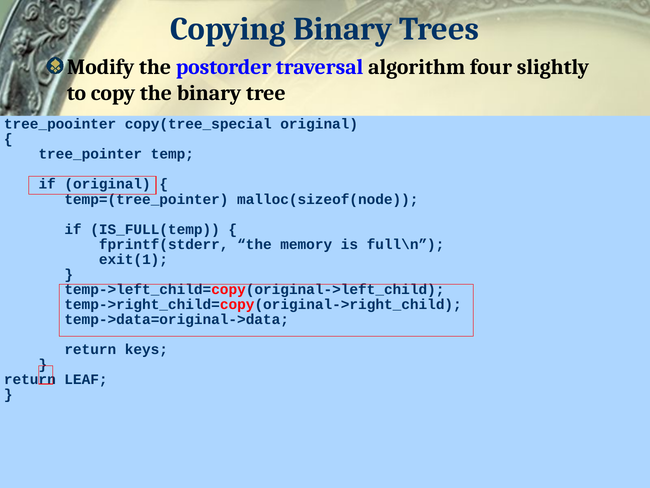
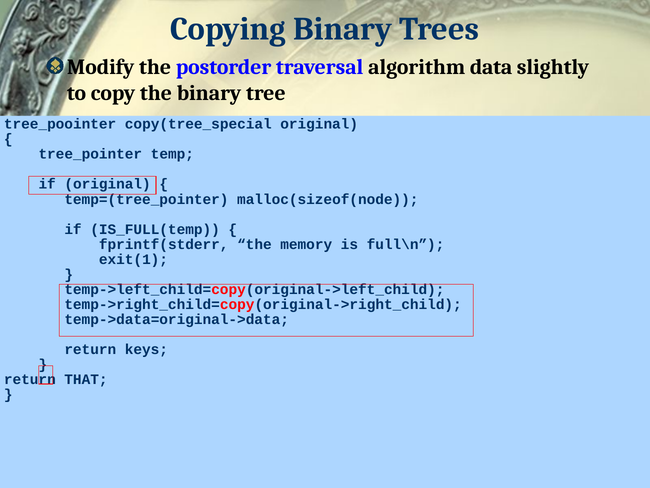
four: four -> data
LEAF: LEAF -> THAT
